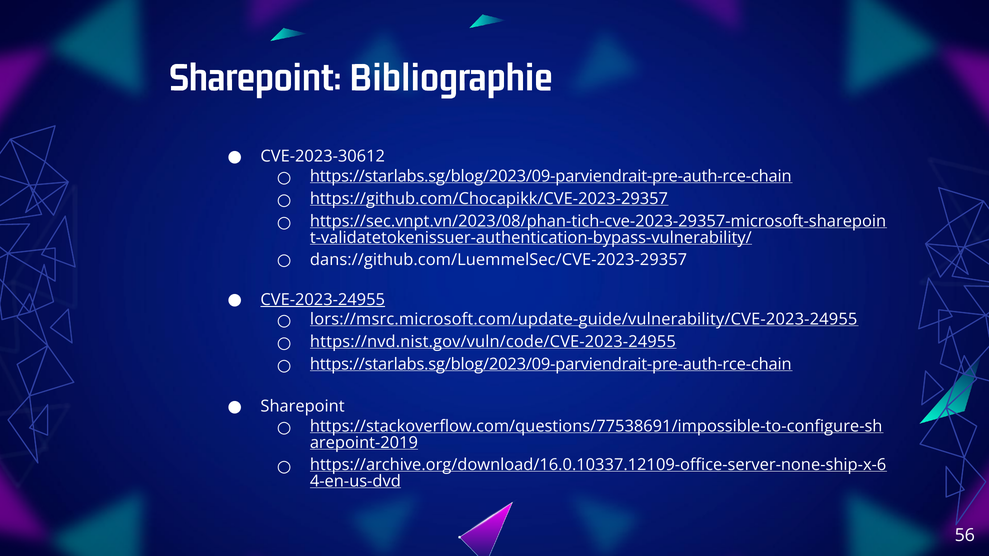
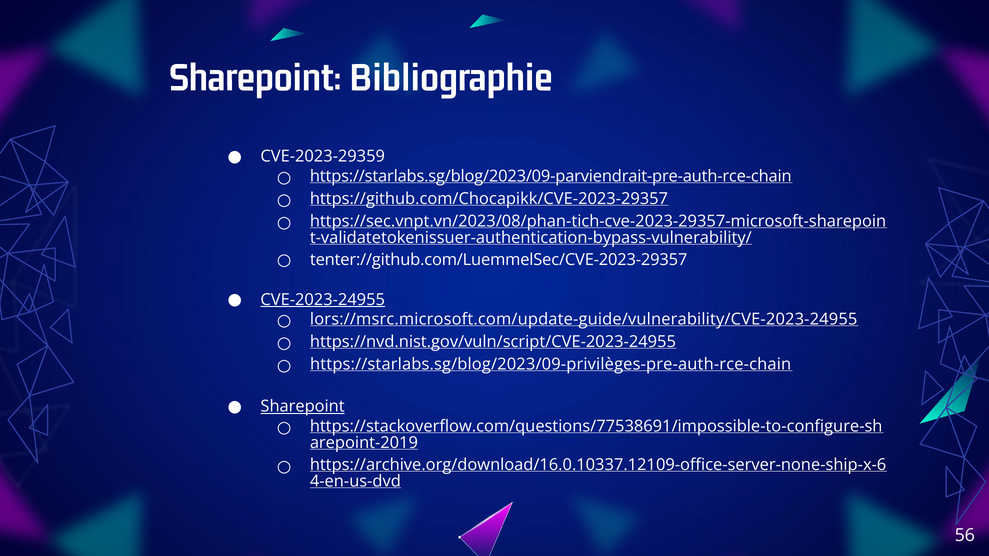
CVE-2023-30612: CVE-2023-30612 -> CVE-2023-29359
dans://github.com/LuemmelSec/CVE-2023-29357: dans://github.com/LuemmelSec/CVE-2023-29357 -> tenter://github.com/LuemmelSec/CVE-2023-29357
https://nvd.nist.gov/vuln/code/CVE-2023-24955: https://nvd.nist.gov/vuln/code/CVE-2023-24955 -> https://nvd.nist.gov/vuln/script/CVE-2023-24955
https://starlabs.sg/blog/2023/09-parviendrait-pre-auth-rce-chain at (551, 364): https://starlabs.sg/blog/2023/09-parviendrait-pre-auth-rce-chain -> https://starlabs.sg/blog/2023/09-privilèges-pre-auth-rce-chain
Sharepoint at (303, 407) underline: none -> present
